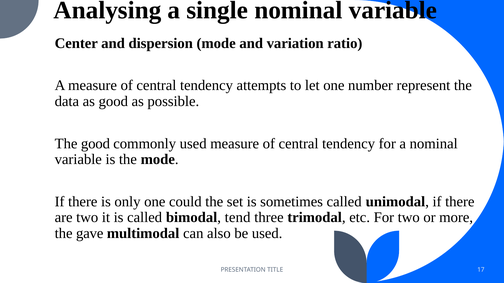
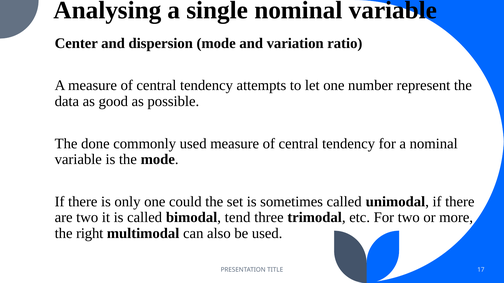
The good: good -> done
gave: gave -> right
